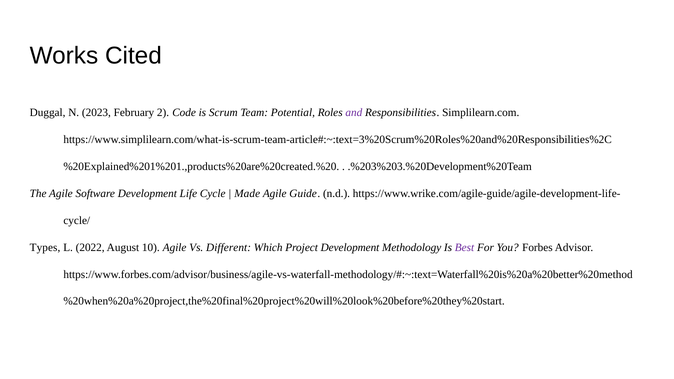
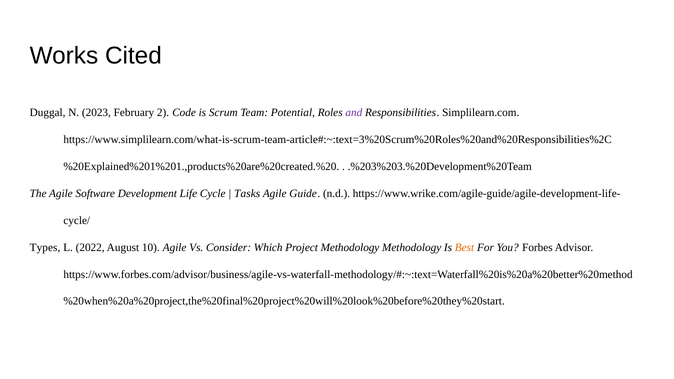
Made: Made -> Tasks
Different: Different -> Consider
Project Development: Development -> Methodology
Best colour: purple -> orange
